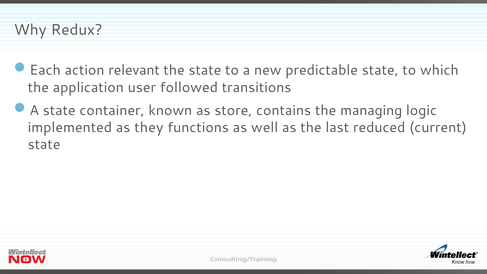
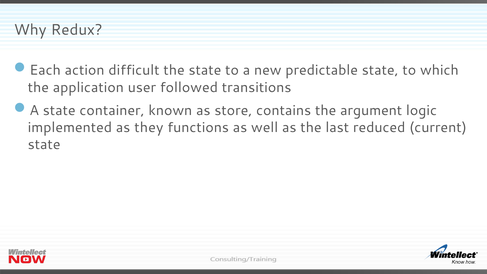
relevant: relevant -> difficult
managing: managing -> argument
